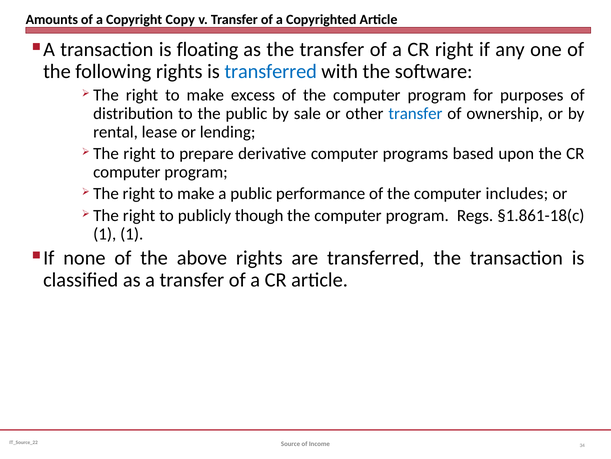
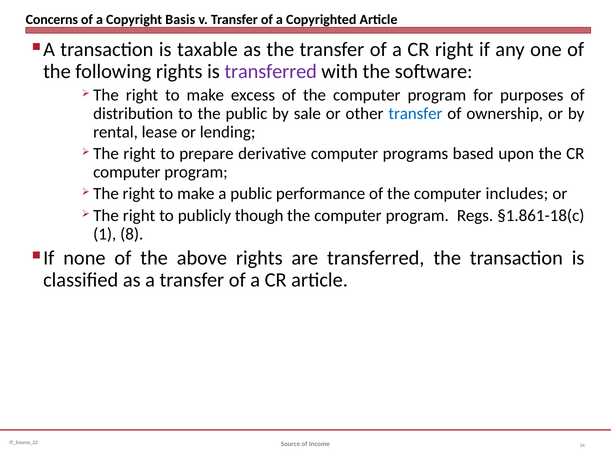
Amounts: Amounts -> Concerns
Copy: Copy -> Basis
floating: floating -> taxable
transferred at (271, 72) colour: blue -> purple
1 at (132, 234): 1 -> 8
